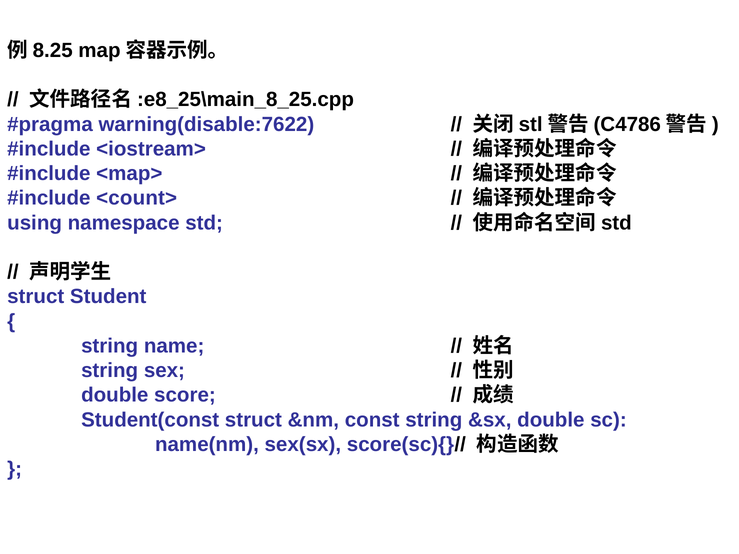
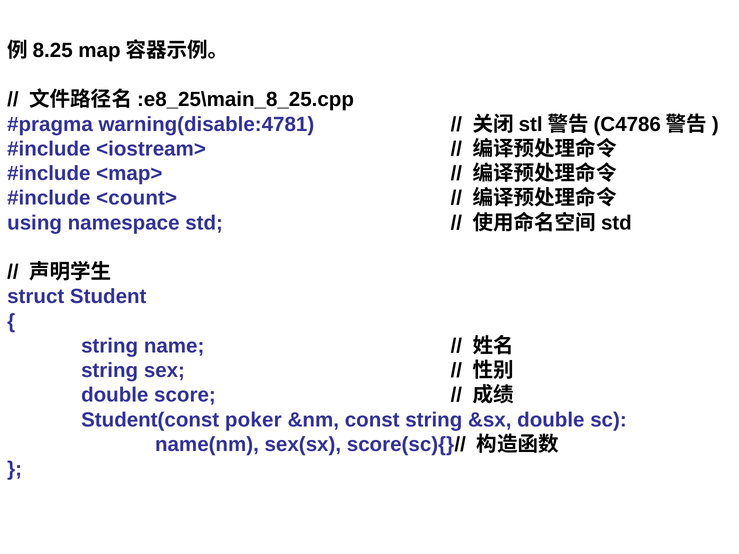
warning(disable:7622: warning(disable:7622 -> warning(disable:4781
Student(const struct: struct -> poker
